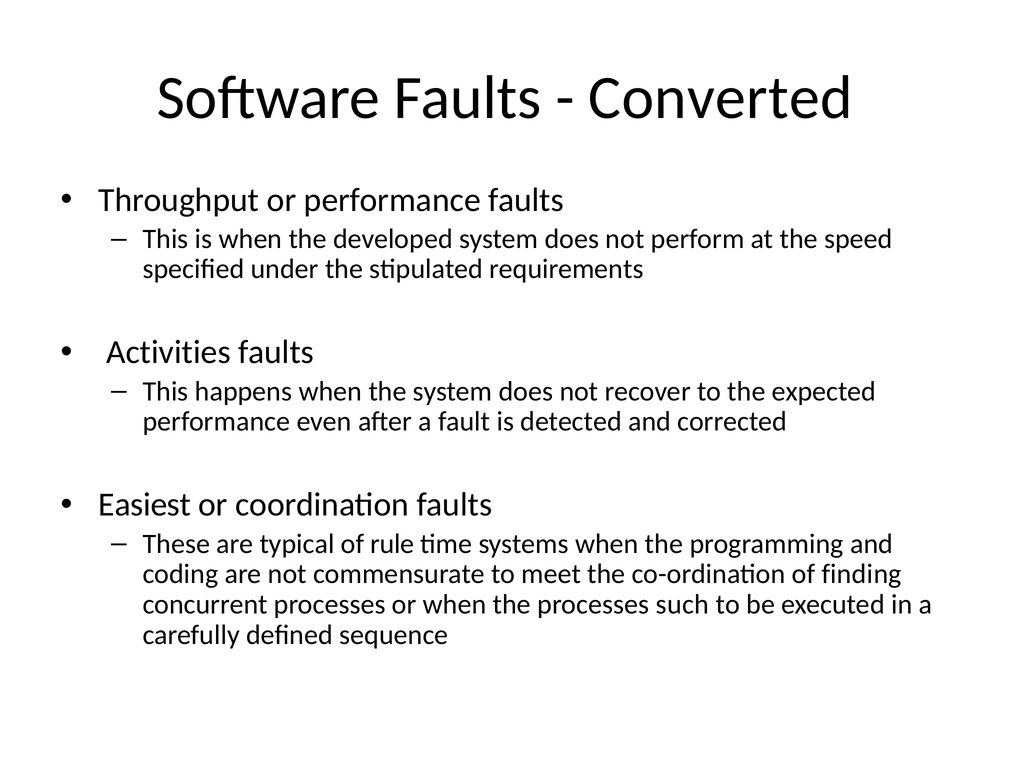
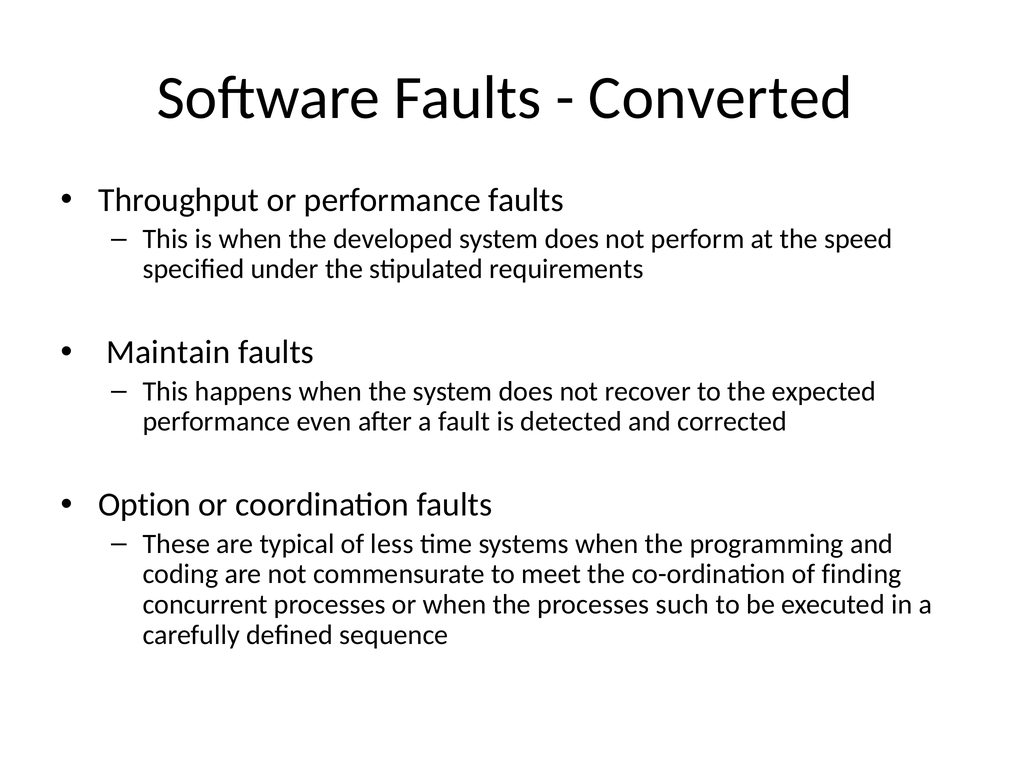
Activities: Activities -> Maintain
Easiest: Easiest -> Option
rule: rule -> less
